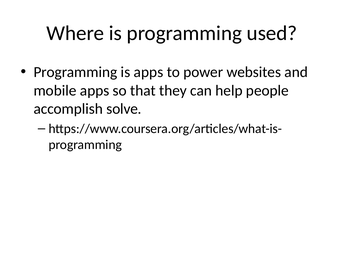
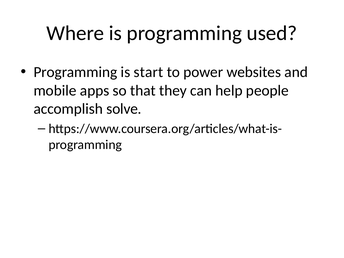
is apps: apps -> start
